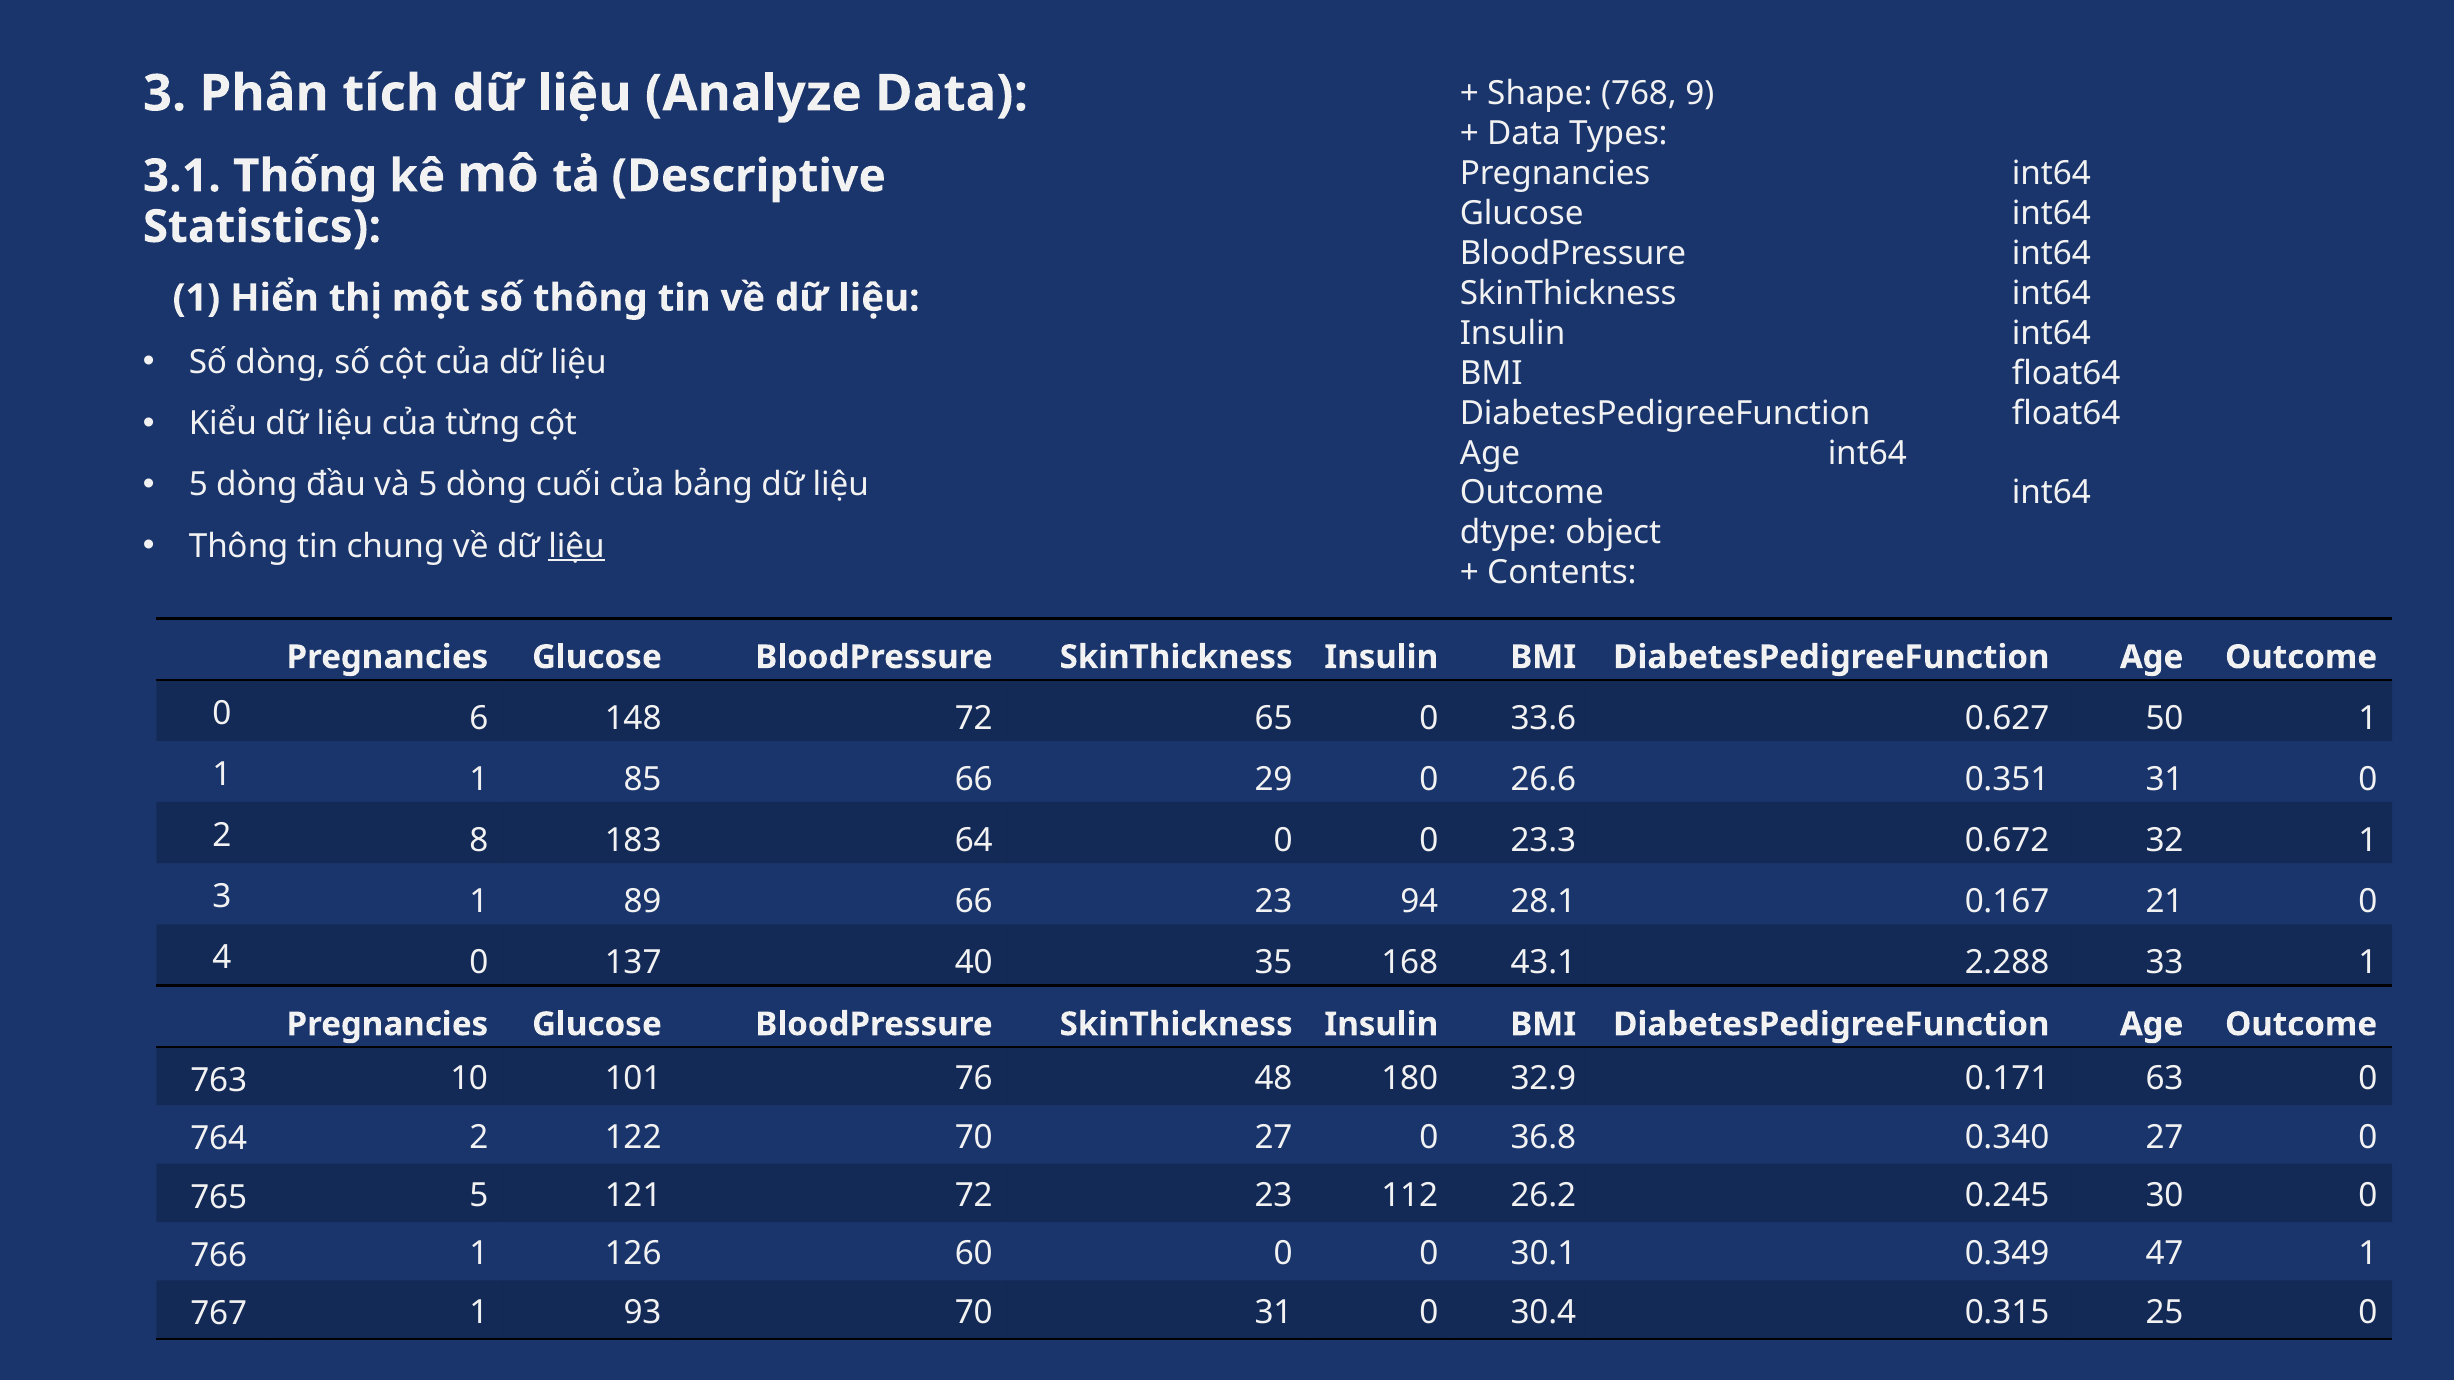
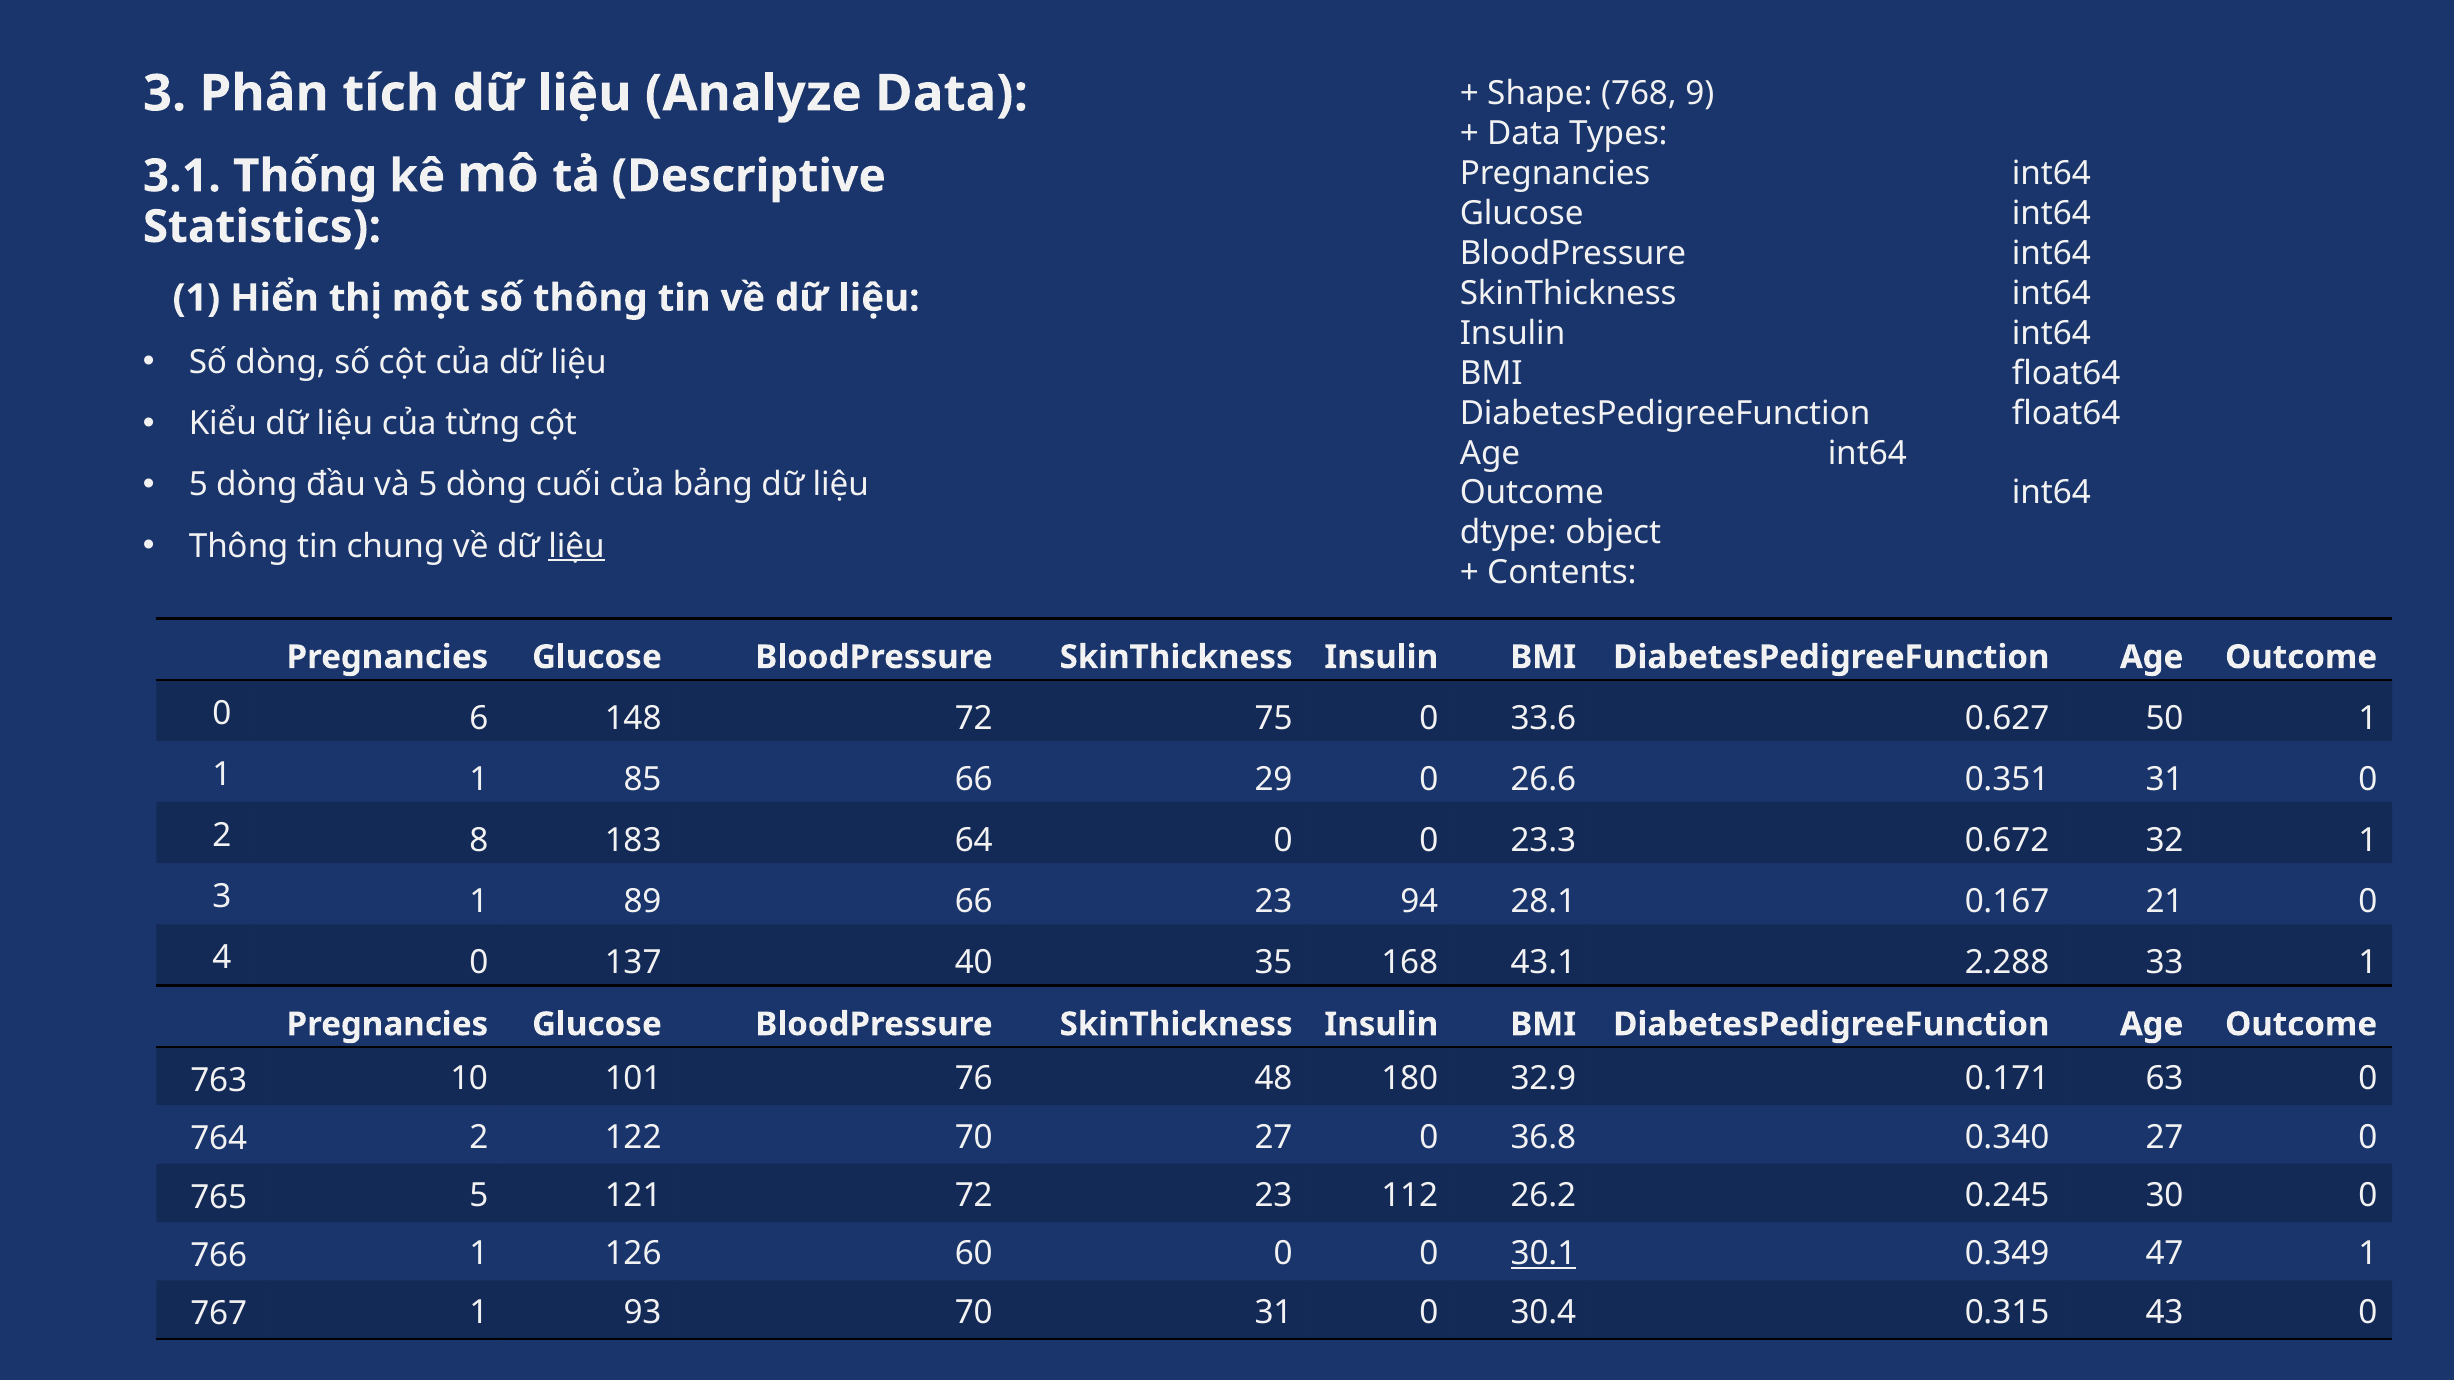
65: 65 -> 75
30.1 underline: none -> present
25: 25 -> 43
